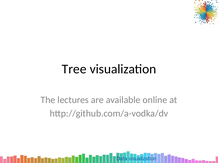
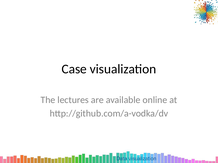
Tree: Tree -> Case
